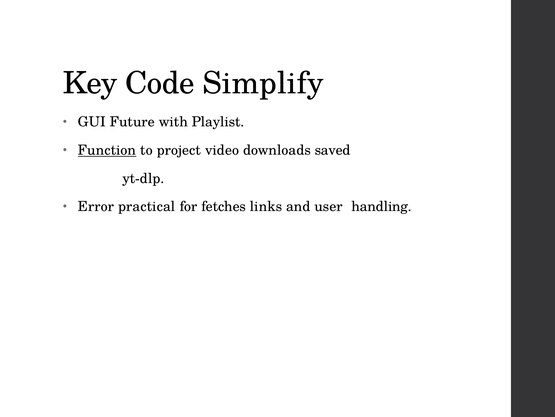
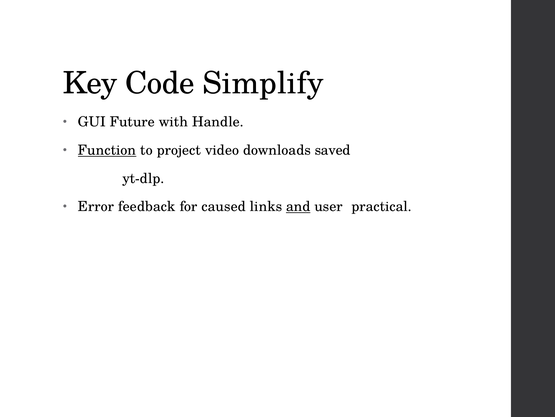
Playlist: Playlist -> Handle
practical: practical -> feedback
fetches: fetches -> caused
and underline: none -> present
handling: handling -> practical
